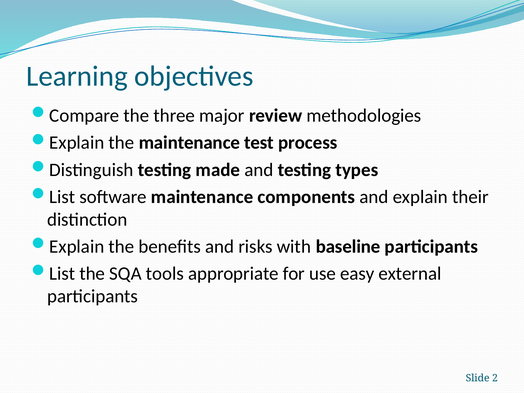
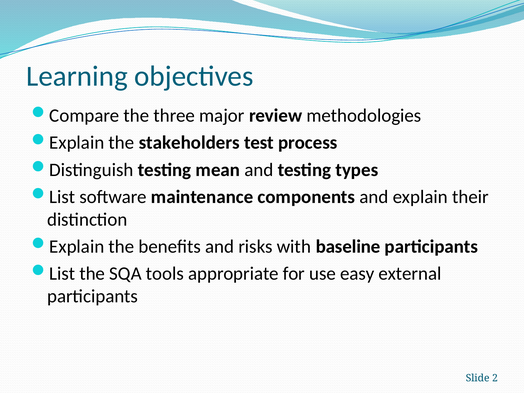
the maintenance: maintenance -> stakeholders
made: made -> mean
